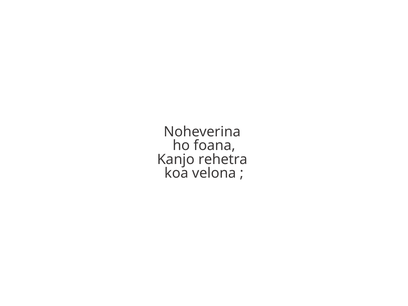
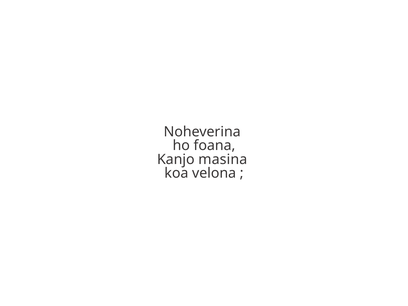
rehetra: rehetra -> masina
